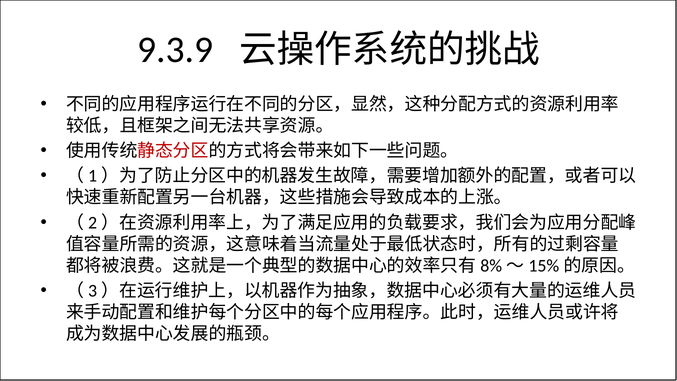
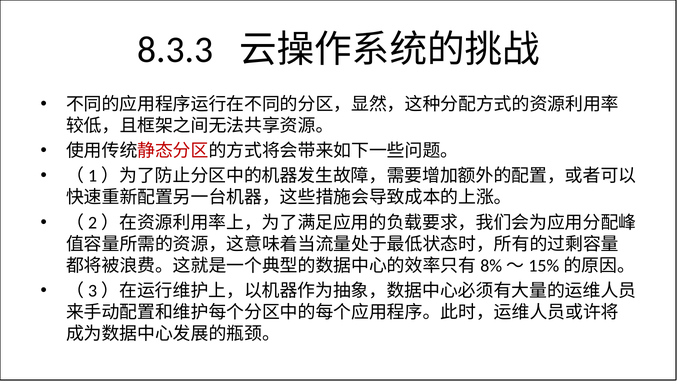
9.3.9: 9.3.9 -> 8.3.3
